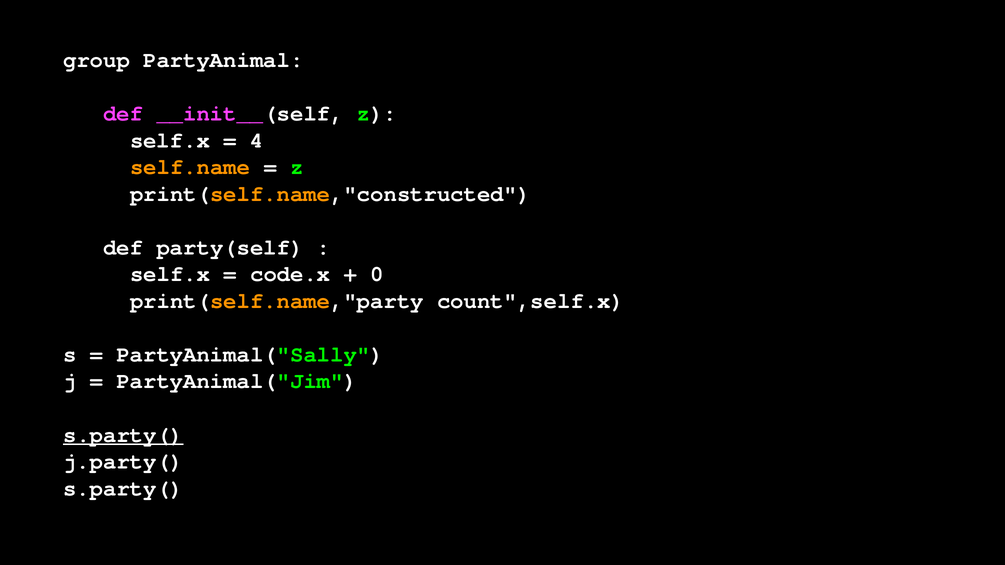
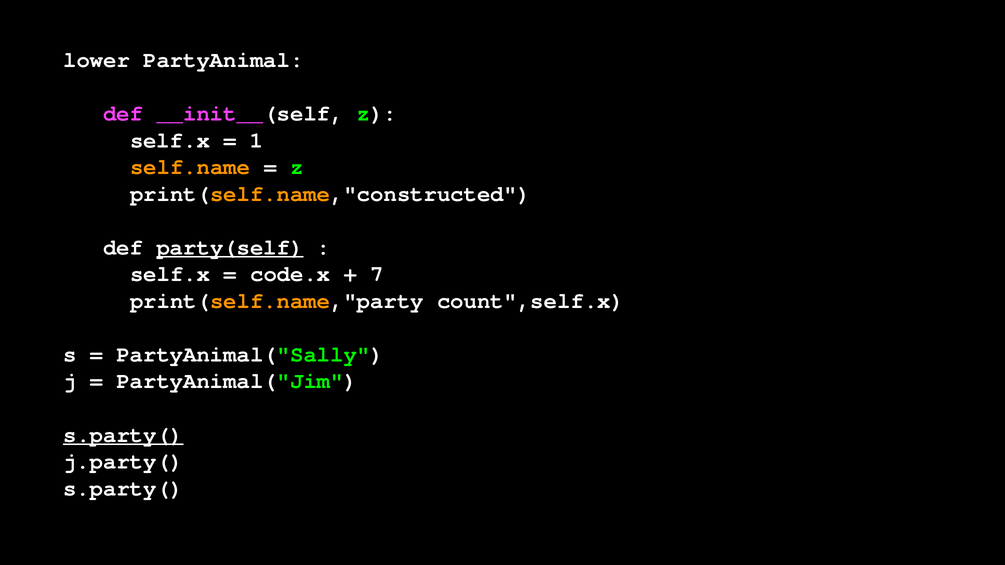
group: group -> lower
4: 4 -> 1
party(self underline: none -> present
0: 0 -> 7
